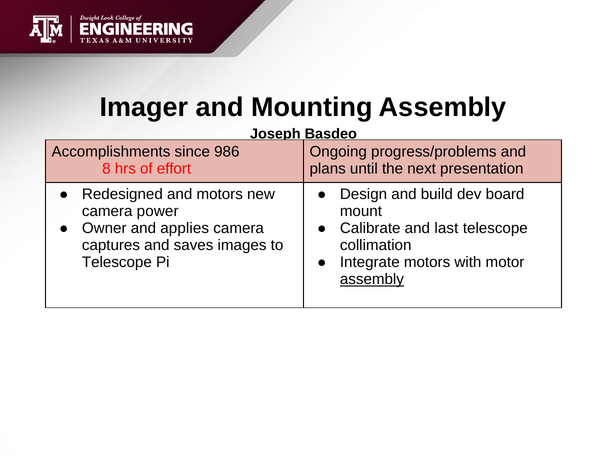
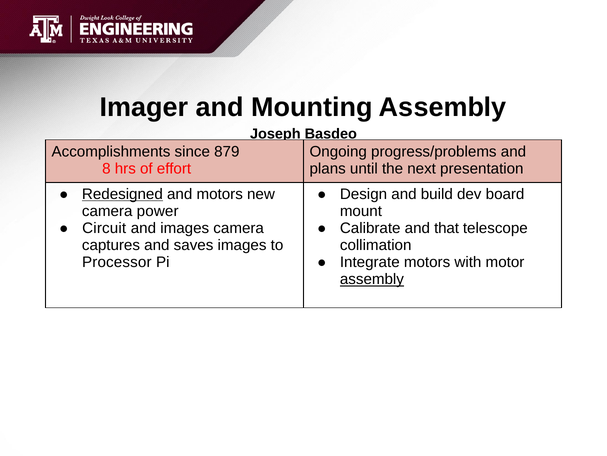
986: 986 -> 879
Redesigned underline: none -> present
Owner: Owner -> Circuit
and applies: applies -> images
last: last -> that
Telescope at (117, 262): Telescope -> Processor
